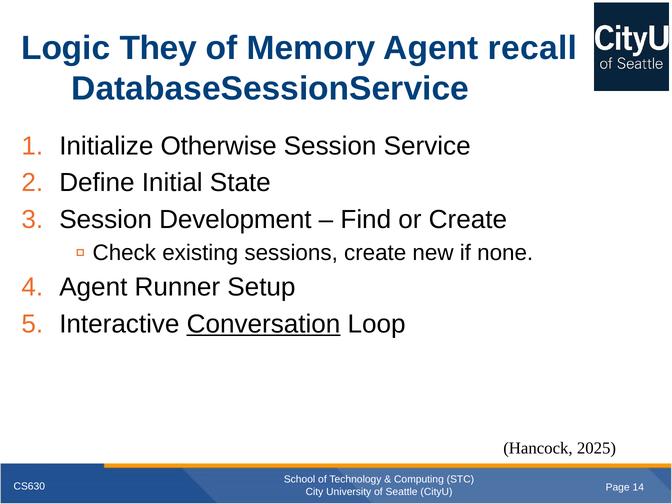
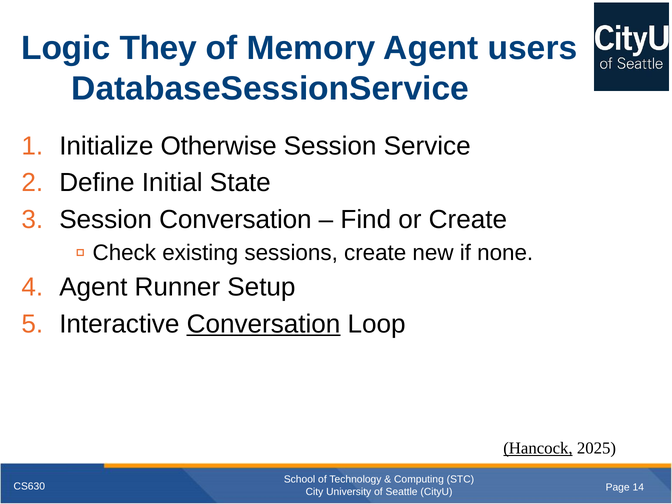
recall: recall -> users
Session Development: Development -> Conversation
Hancock underline: none -> present
